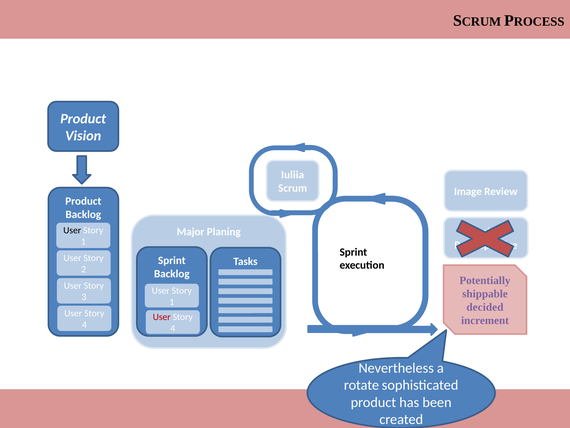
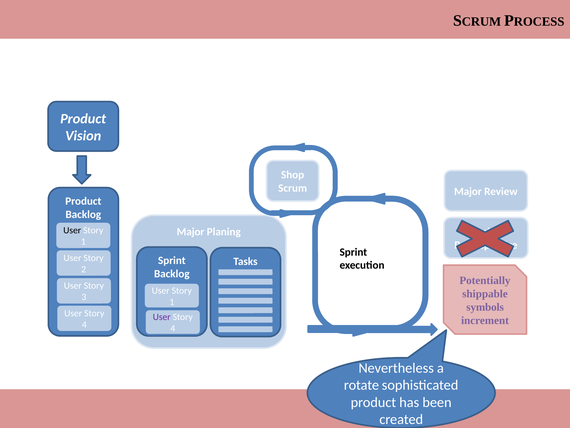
Iuliia at (293, 175): Iuliia -> Shop
Scrum Image: Image -> Major
decided: decided -> symbols
User at (162, 317) colour: red -> purple
